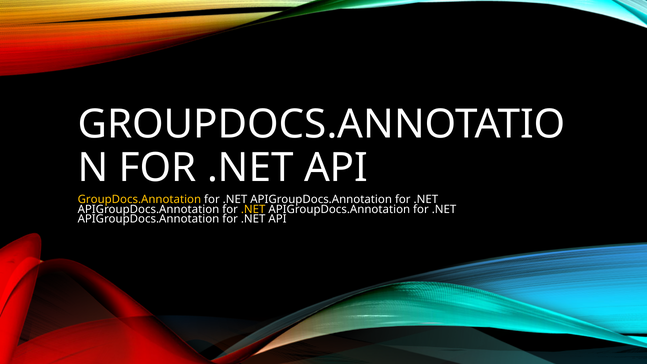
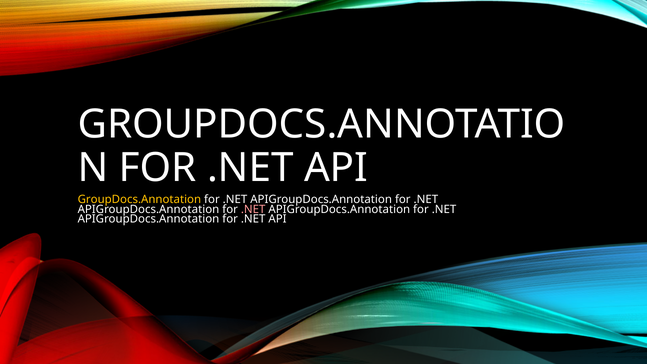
.NET at (253, 209) colour: yellow -> pink
